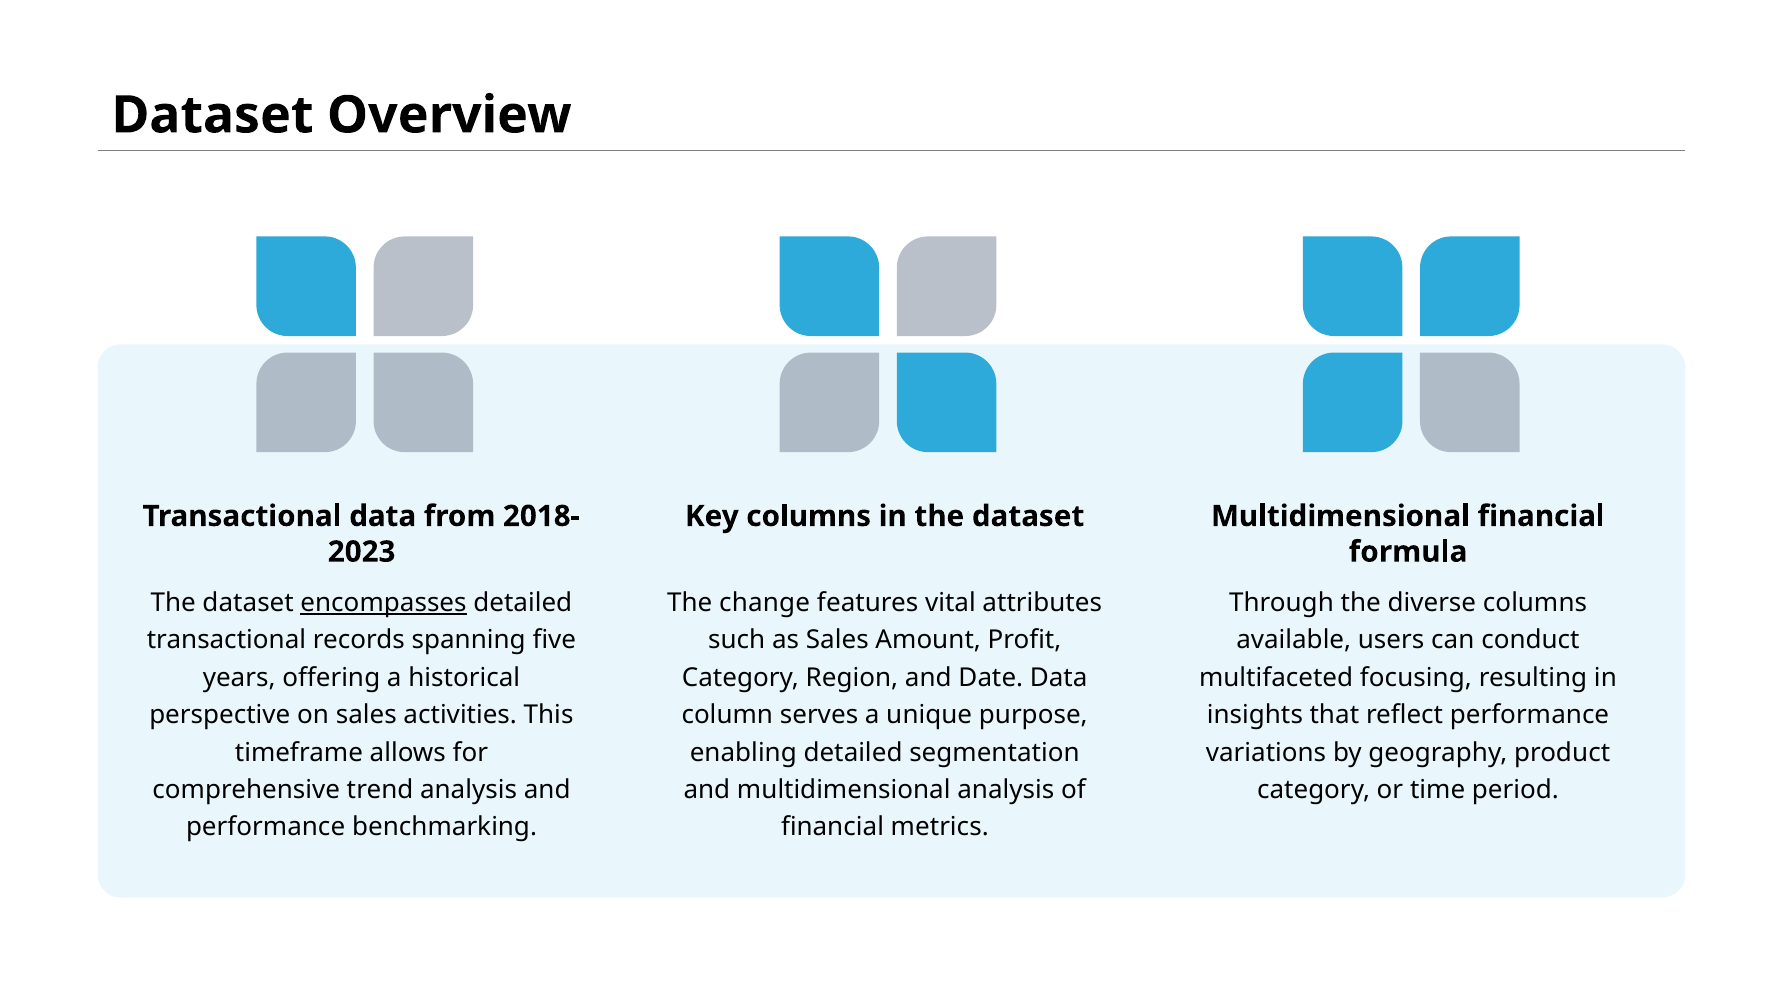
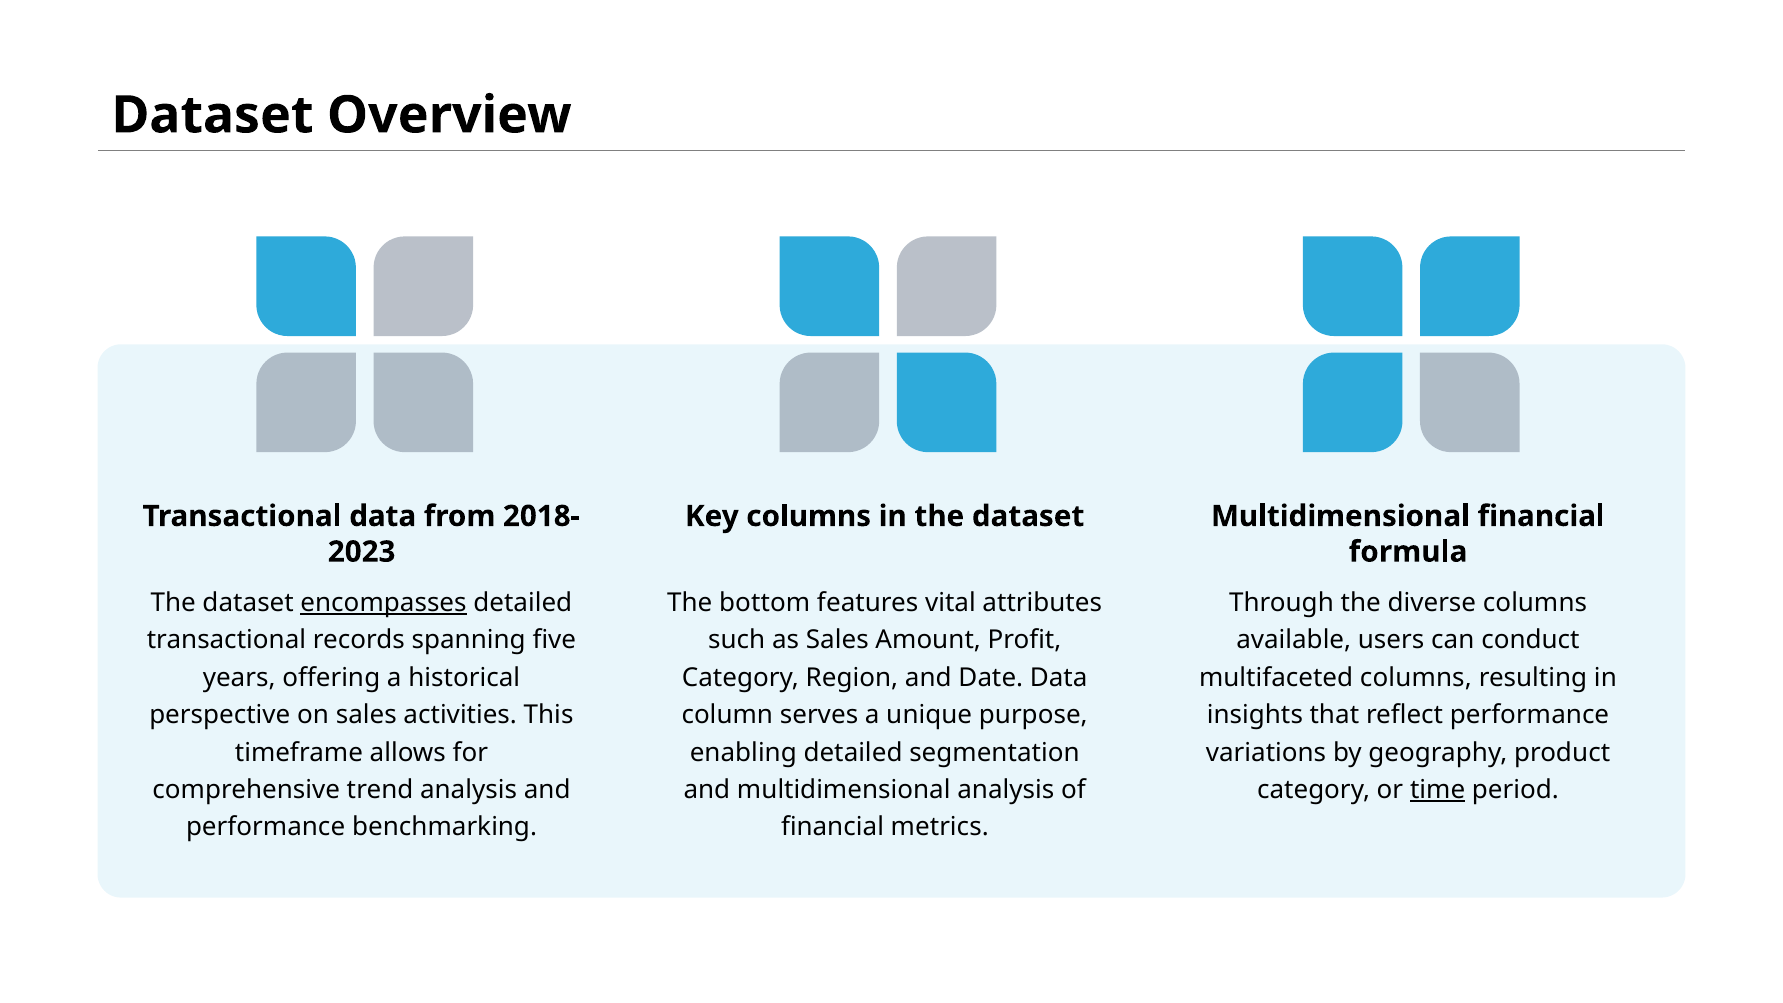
change: change -> bottom
multifaceted focusing: focusing -> columns
time underline: none -> present
